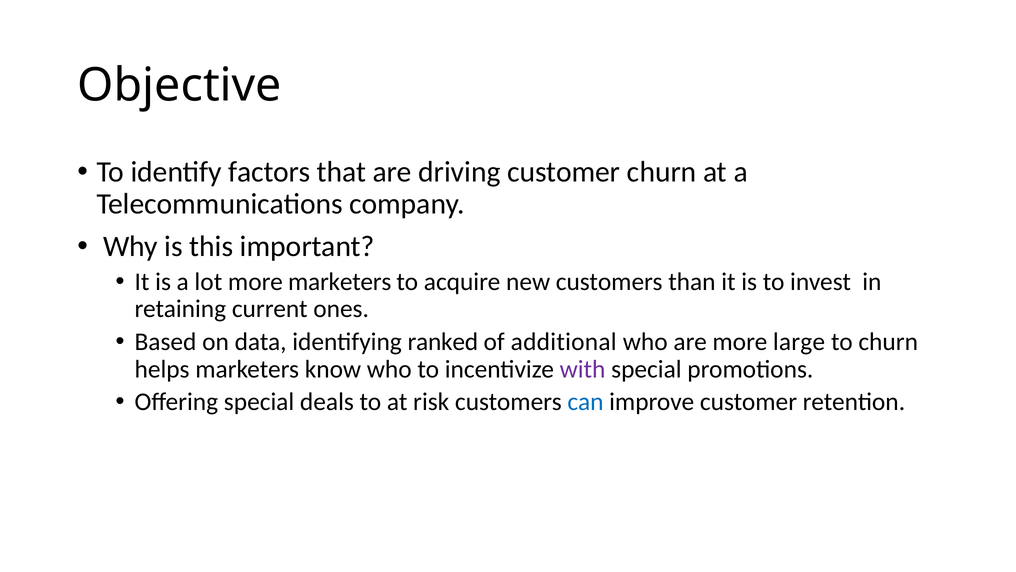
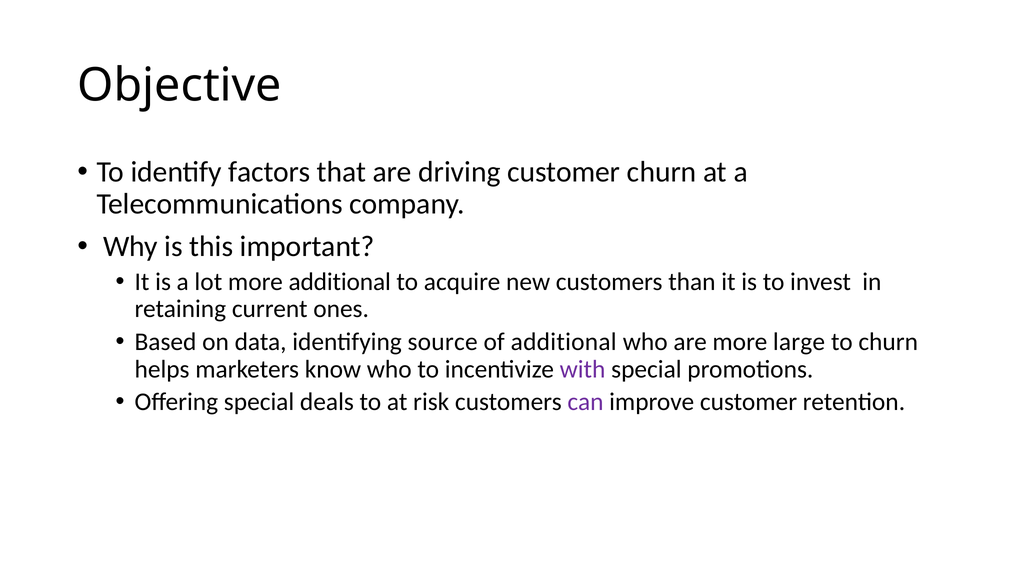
more marketers: marketers -> additional
ranked: ranked -> source
can colour: blue -> purple
